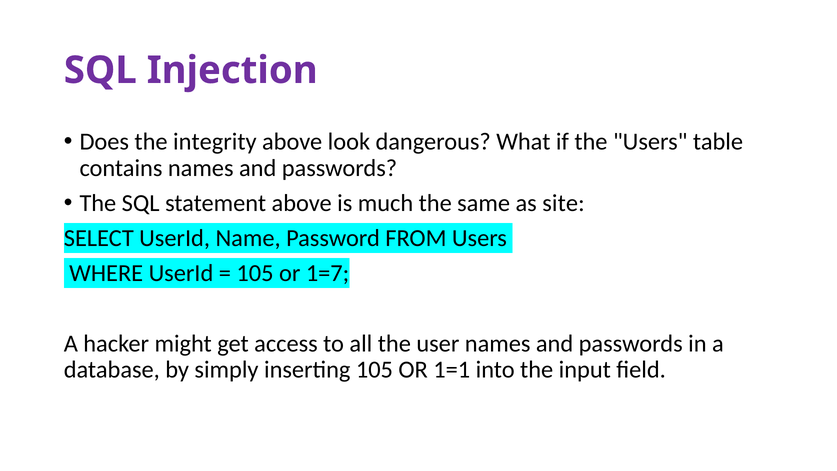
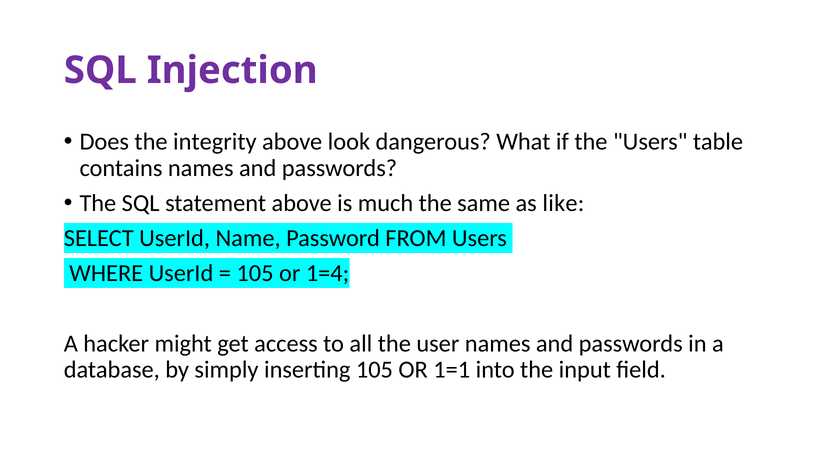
site: site -> like
1=7: 1=7 -> 1=4
